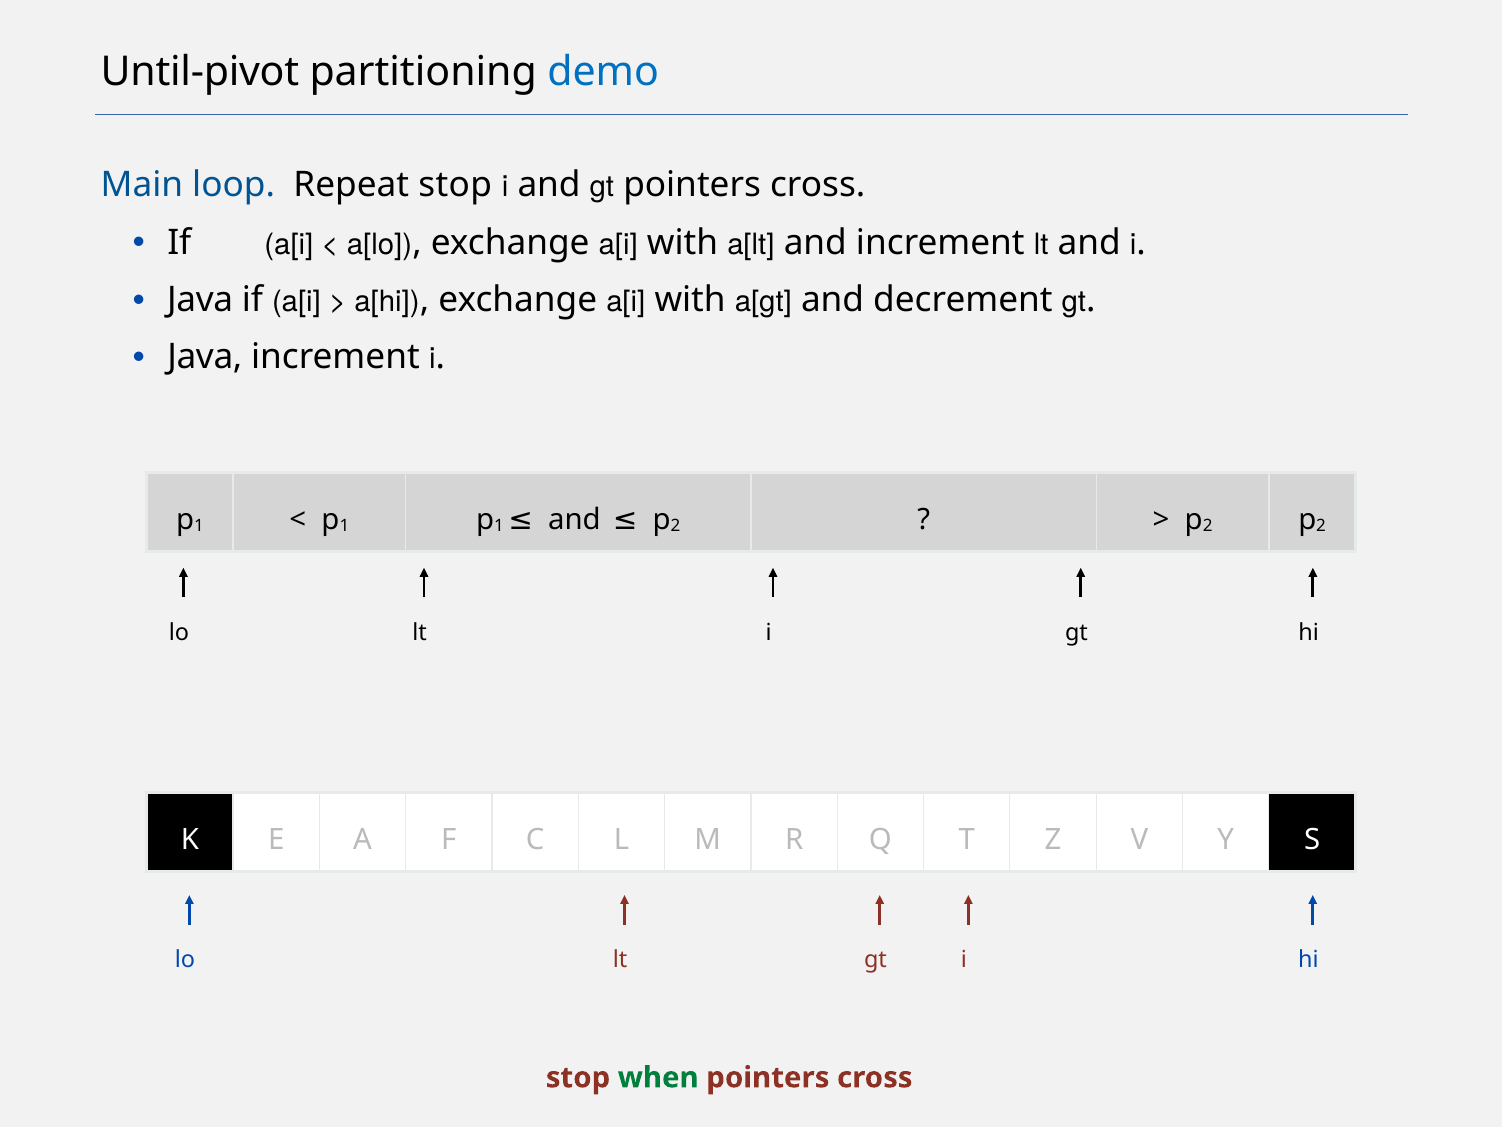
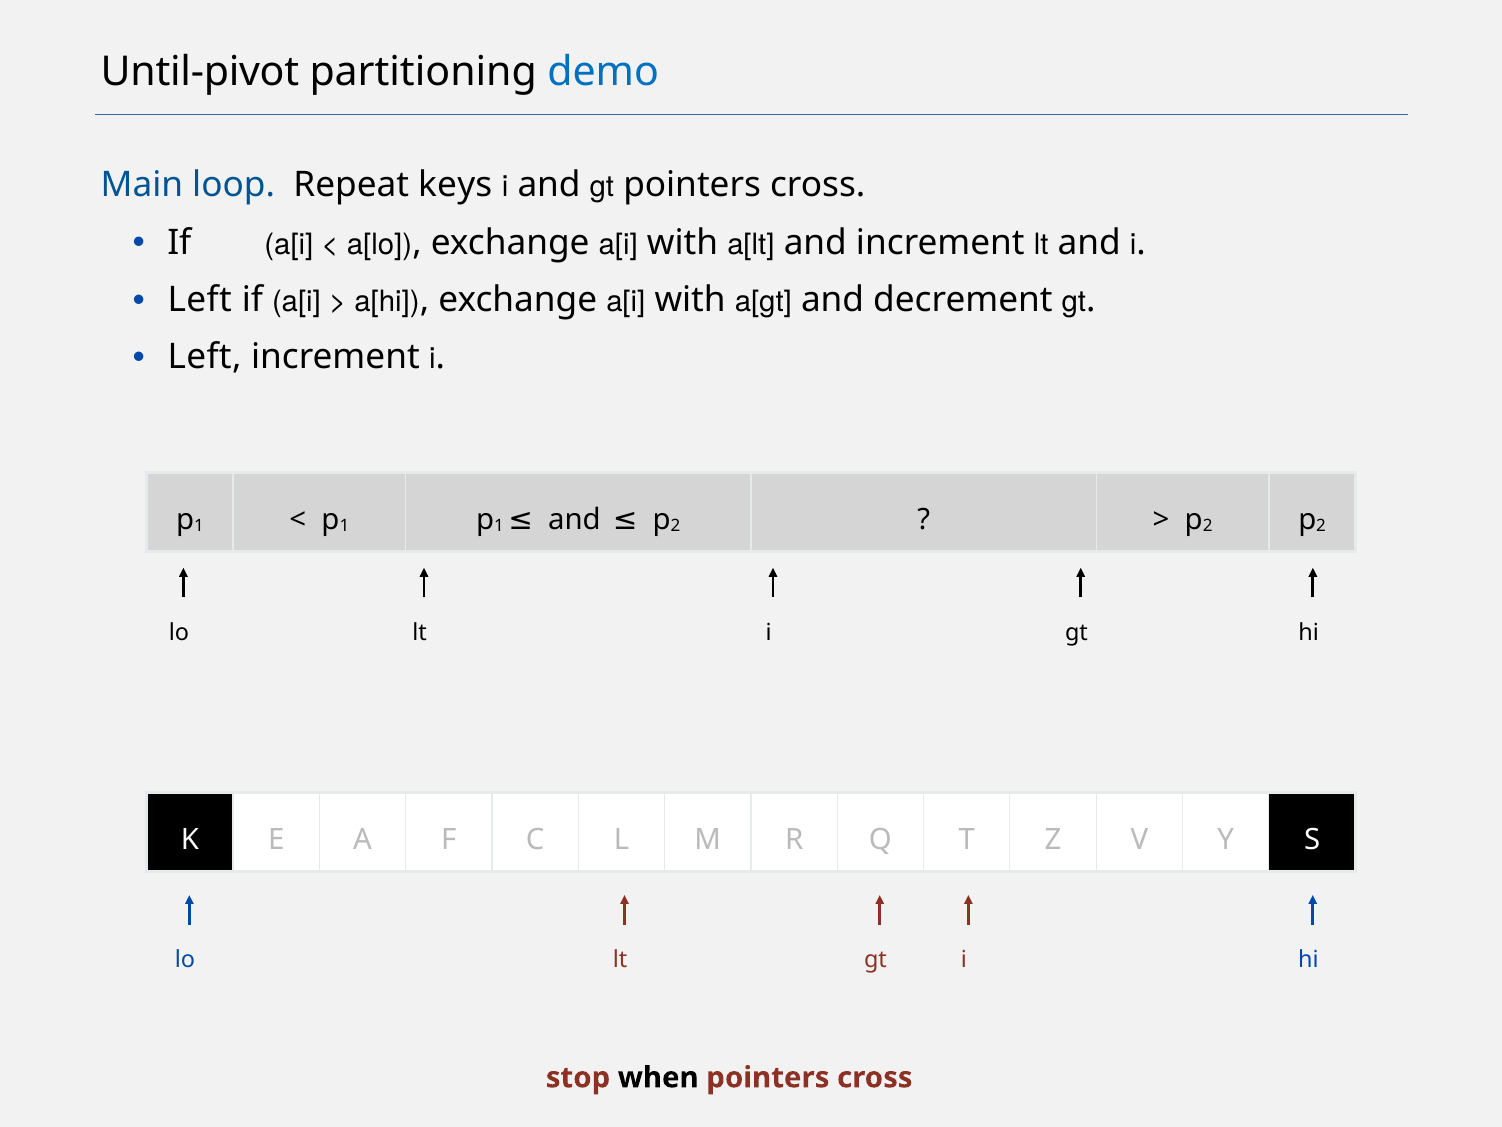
Repeat stop: stop -> keys
Java at (200, 300): Java -> Left
Java at (205, 357): Java -> Left
when colour: green -> black
